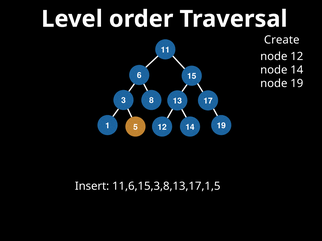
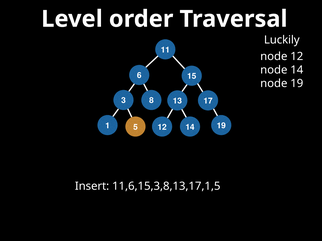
Create: Create -> Luckily
